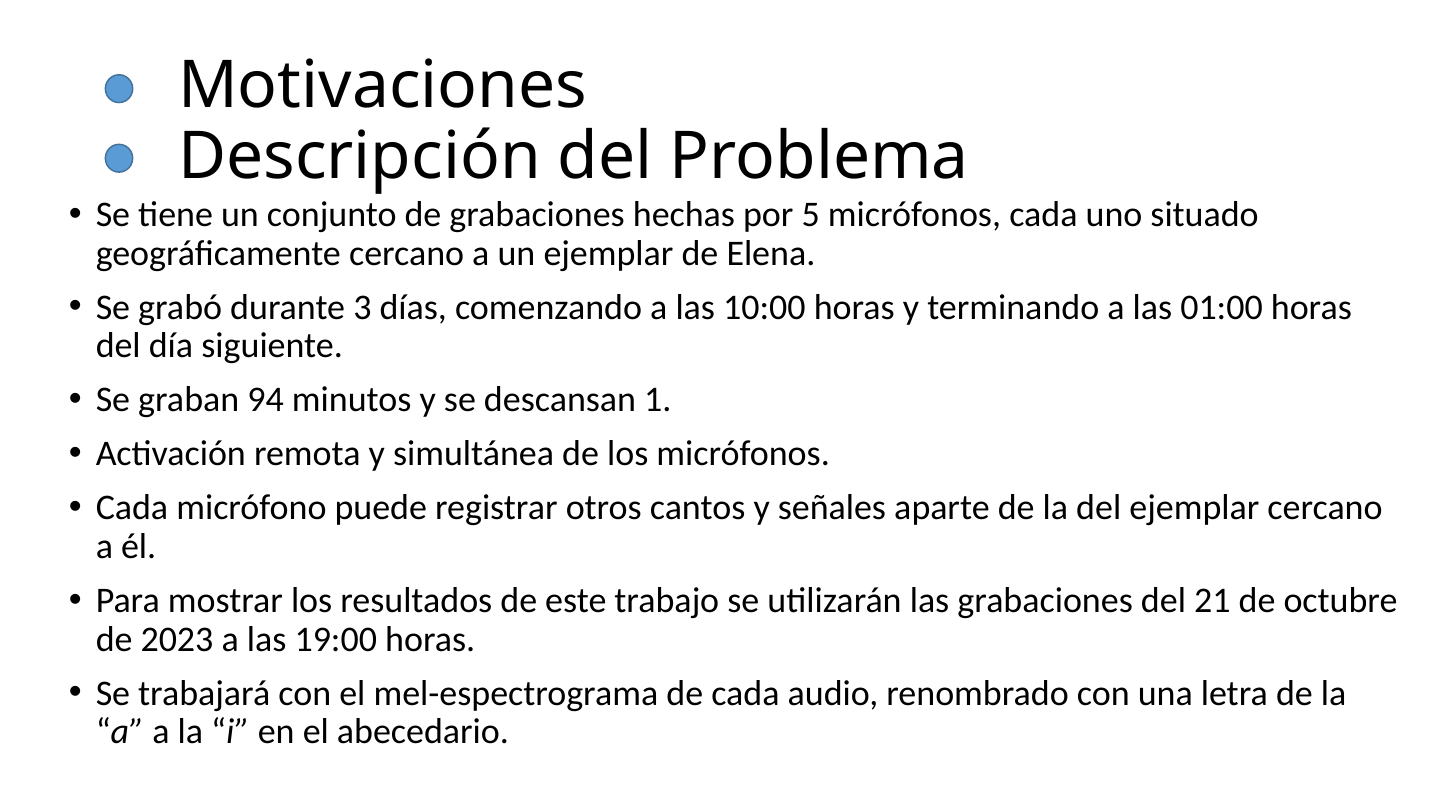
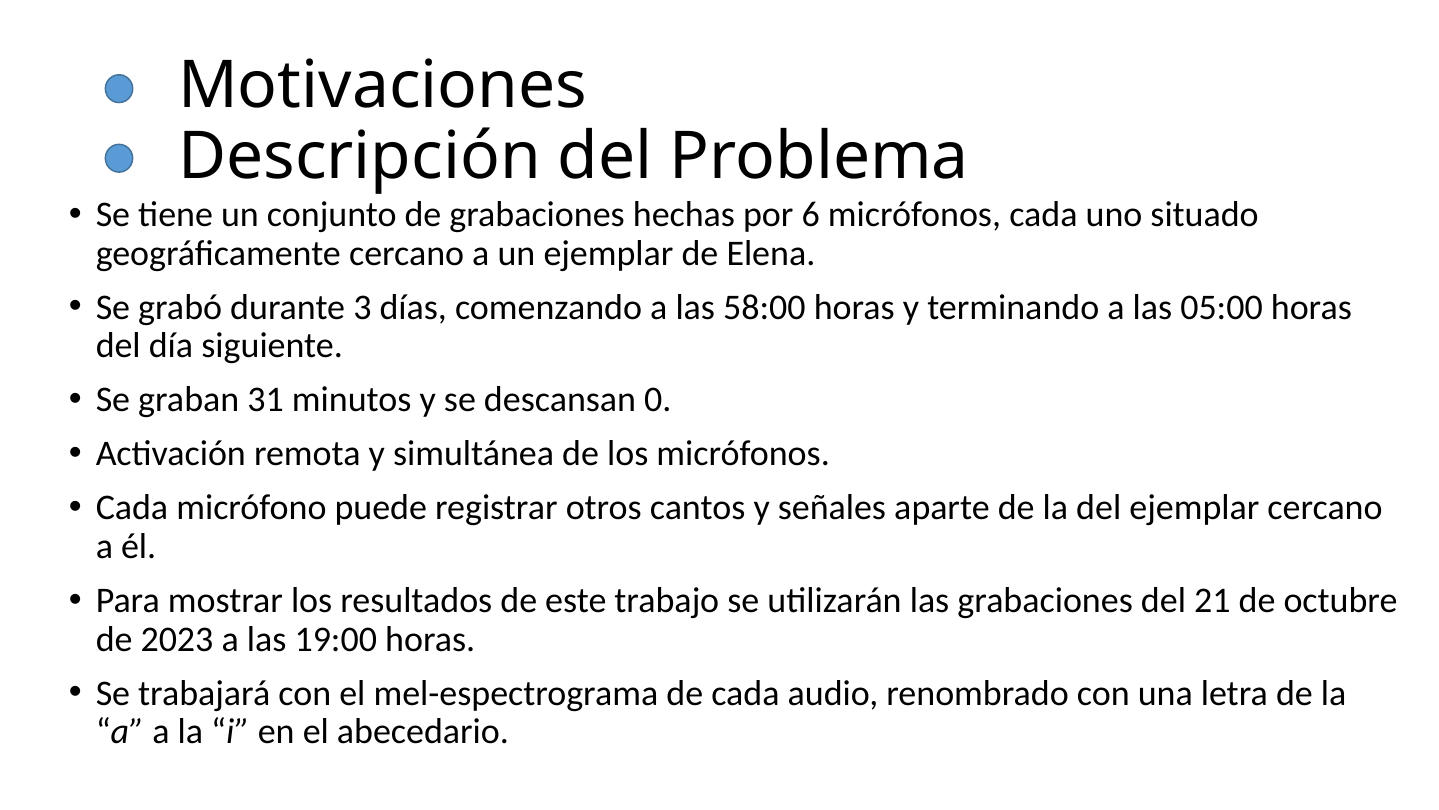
5: 5 -> 6
10:00: 10:00 -> 58:00
01:00: 01:00 -> 05:00
94: 94 -> 31
1: 1 -> 0
